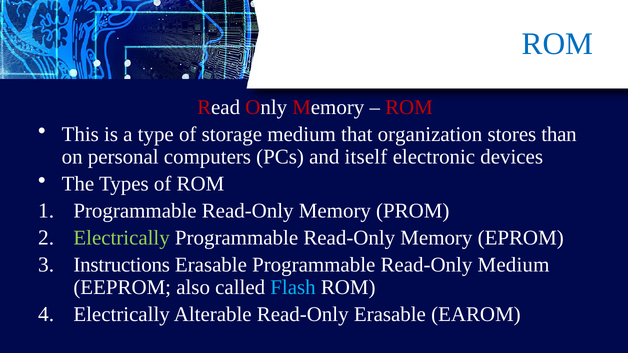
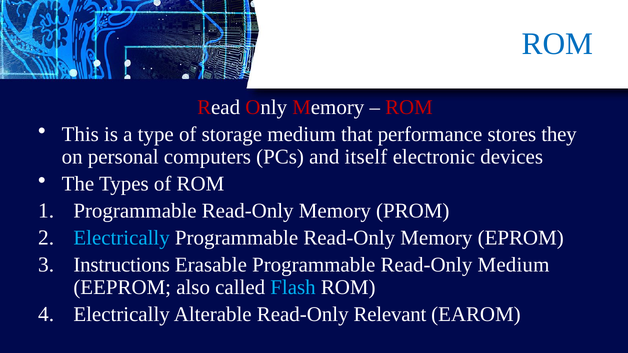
organization: organization -> performance
than: than -> they
Electrically at (122, 238) colour: light green -> light blue
Read-Only Erasable: Erasable -> Relevant
